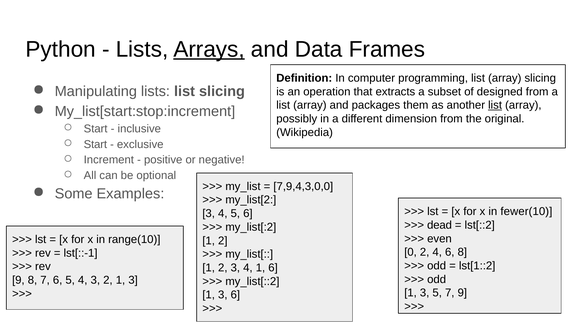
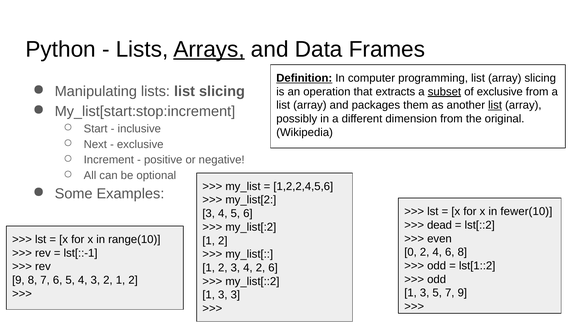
Definition underline: none -> present
subset underline: none -> present
of designed: designed -> exclusive
Start at (95, 144): Start -> Next
7,9,4,3,0,0: 7,9,4,3,0,0 -> 1,2,2,4,5,6
4 1: 1 -> 2
2 1 3: 3 -> 2
3 6: 6 -> 3
